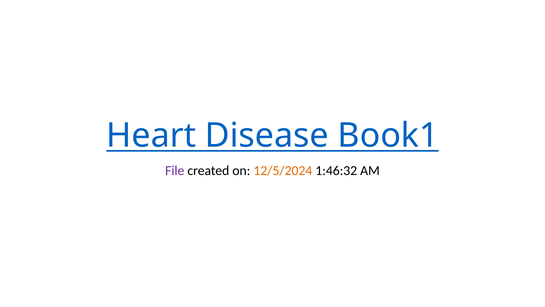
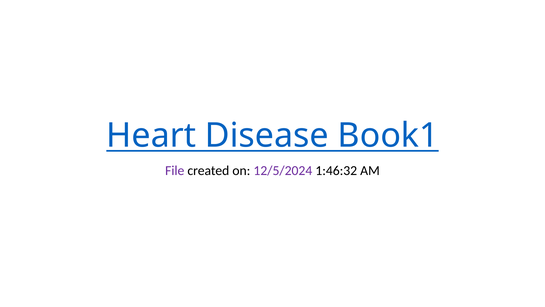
12/5/2024 colour: orange -> purple
